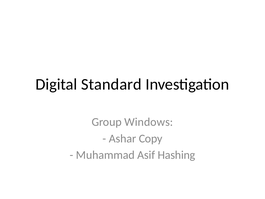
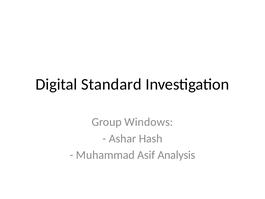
Copy: Copy -> Hash
Hashing: Hashing -> Analysis
